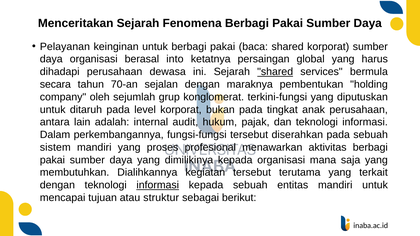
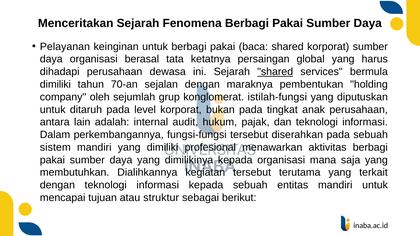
into: into -> tata
secara at (55, 84): secara -> dimiliki
terkini-fungsi: terkini-fungsi -> istilah-fungsi
yang proses: proses -> dimiliki
informasi at (158, 185) underline: present -> none
